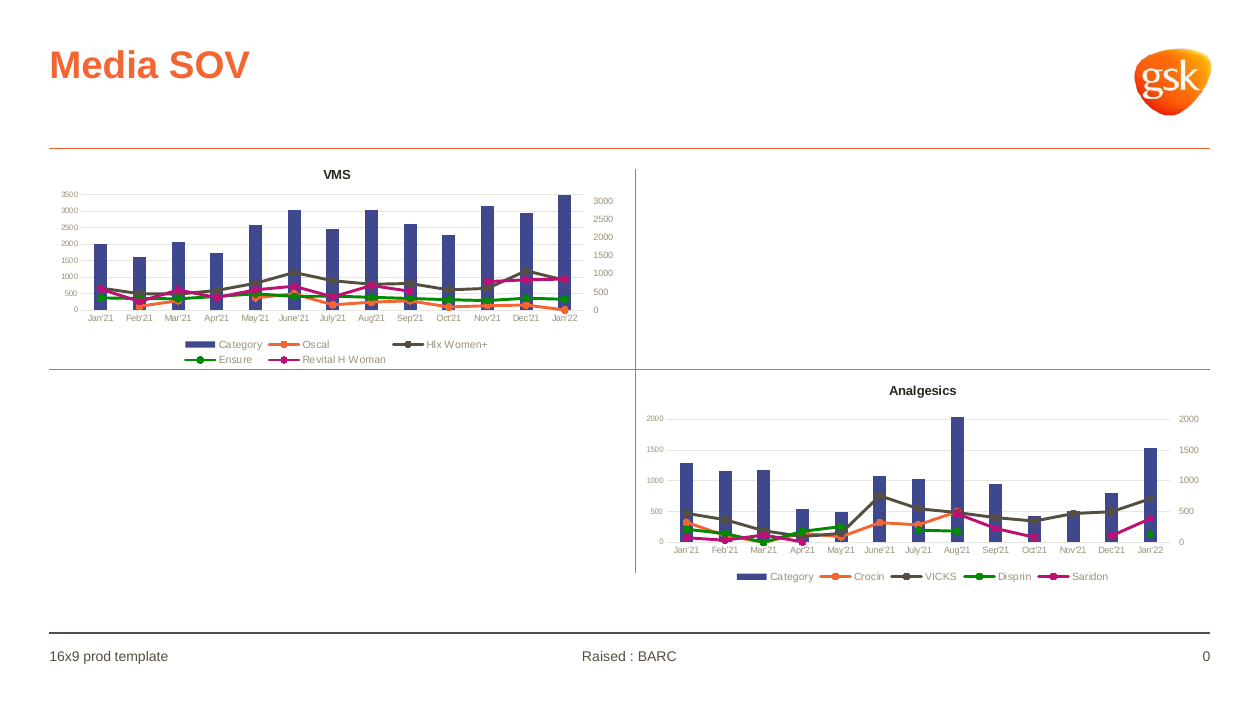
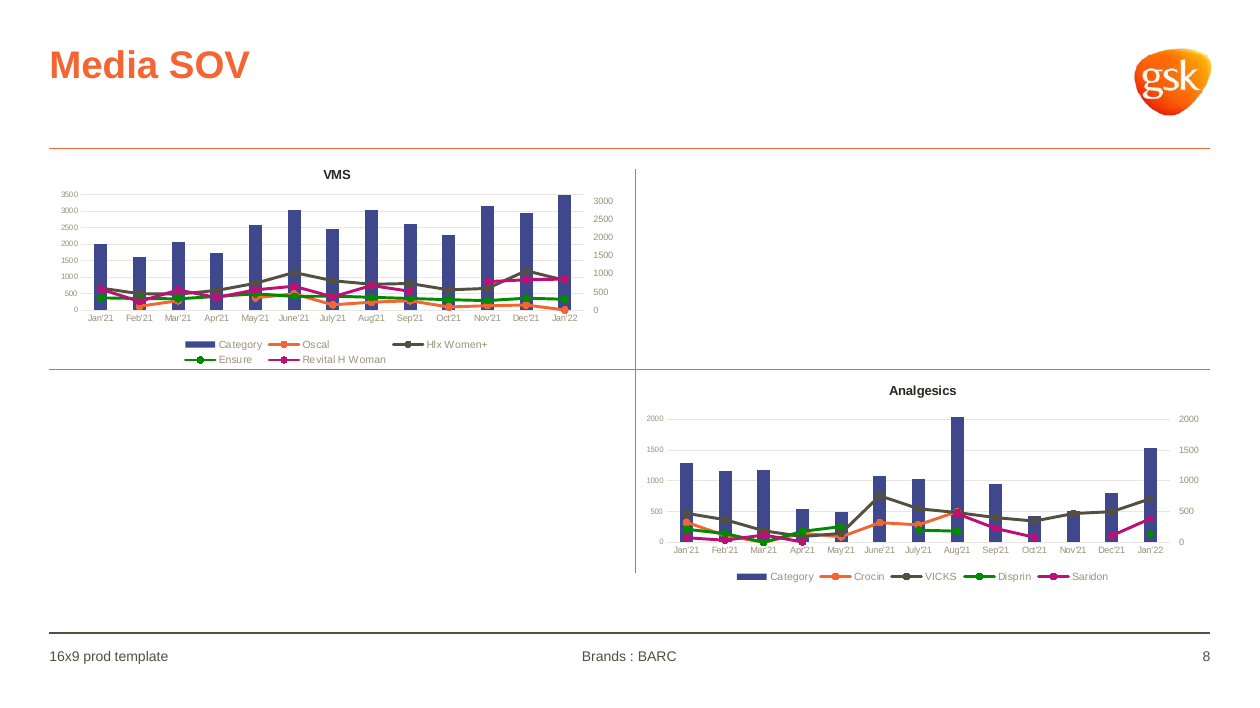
Raised: Raised -> Brands
template 0: 0 -> 8
